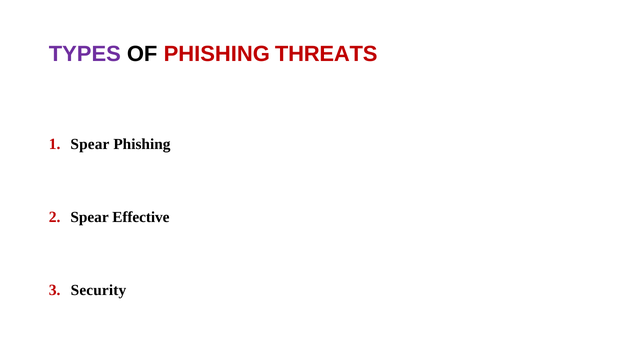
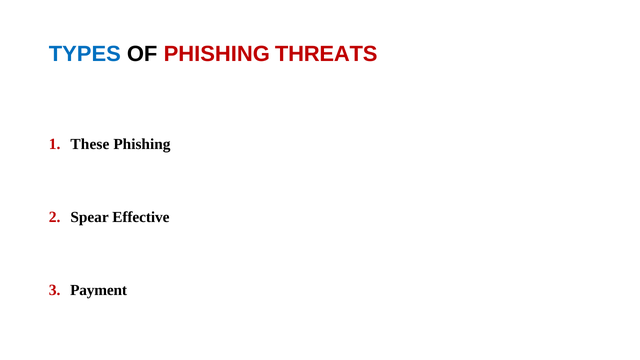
TYPES colour: purple -> blue
Spear at (90, 144): Spear -> These
Security: Security -> Payment
